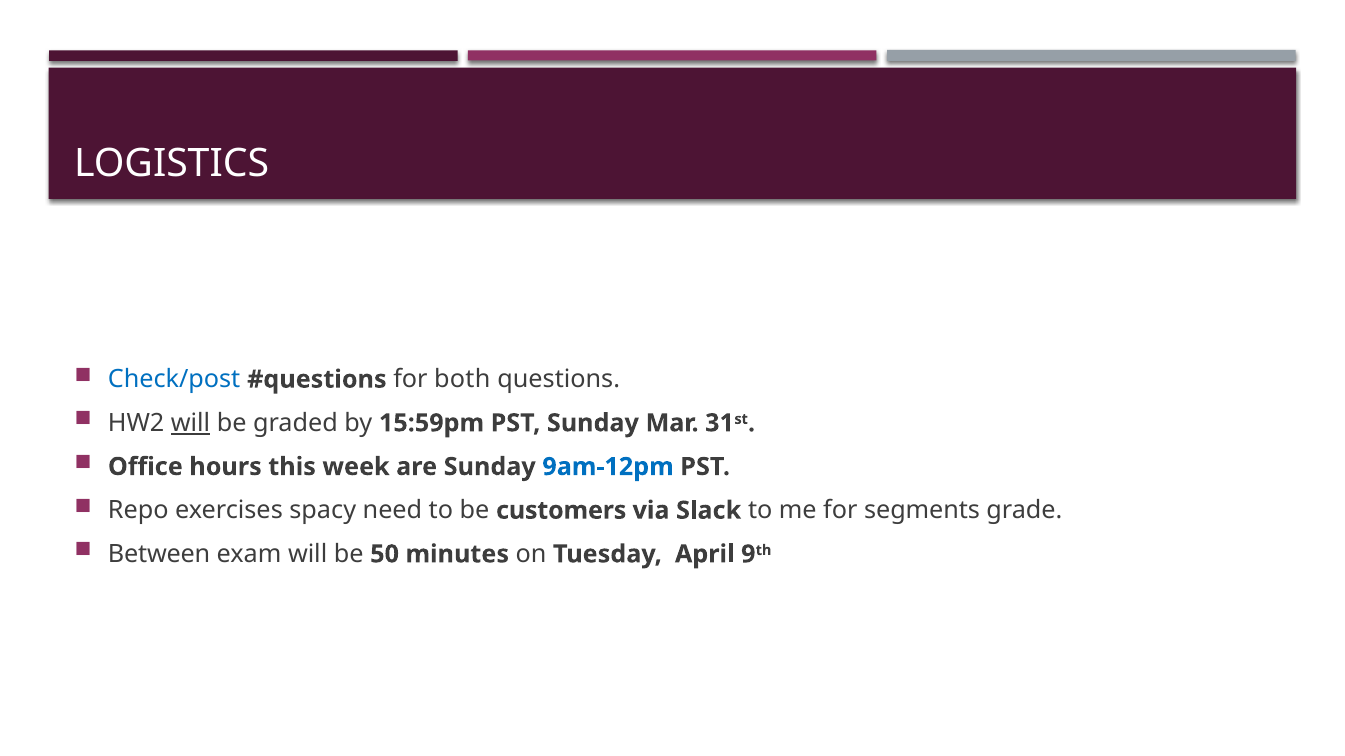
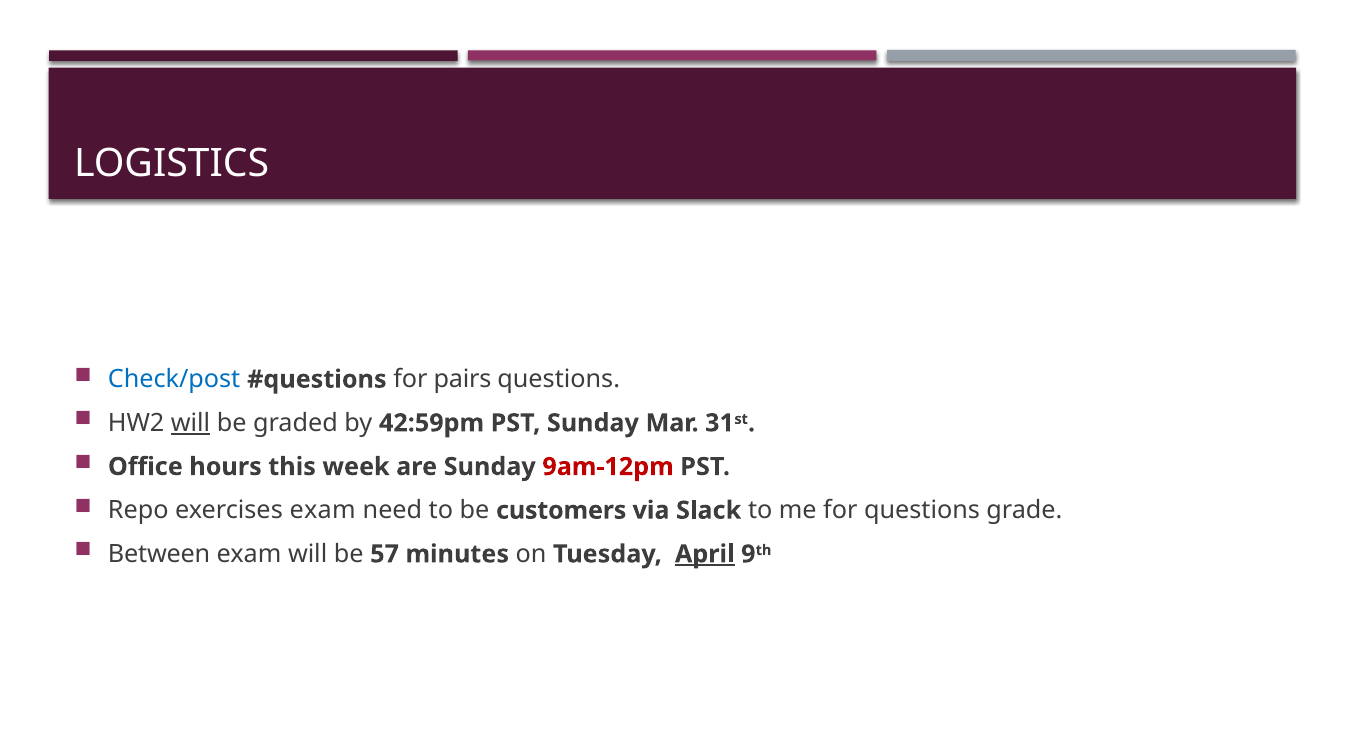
both: both -> pairs
15:59pm: 15:59pm -> 42:59pm
9am-12pm colour: blue -> red
exercises spacy: spacy -> exam
for segments: segments -> questions
50: 50 -> 57
April underline: none -> present
